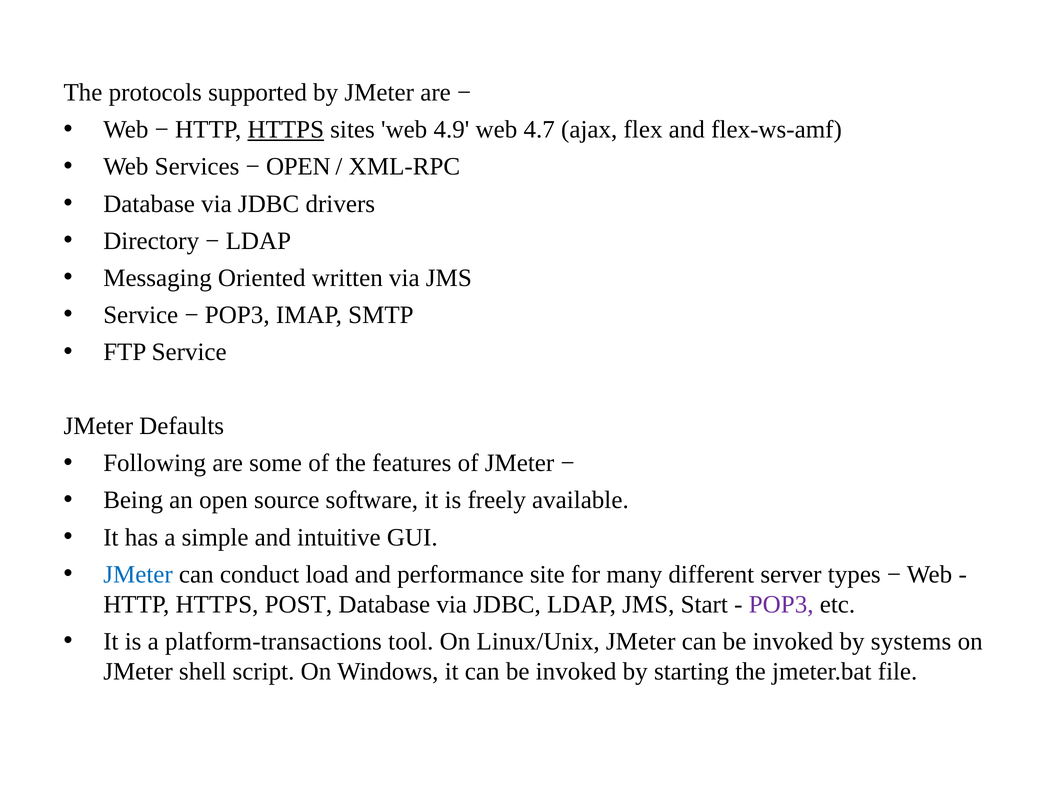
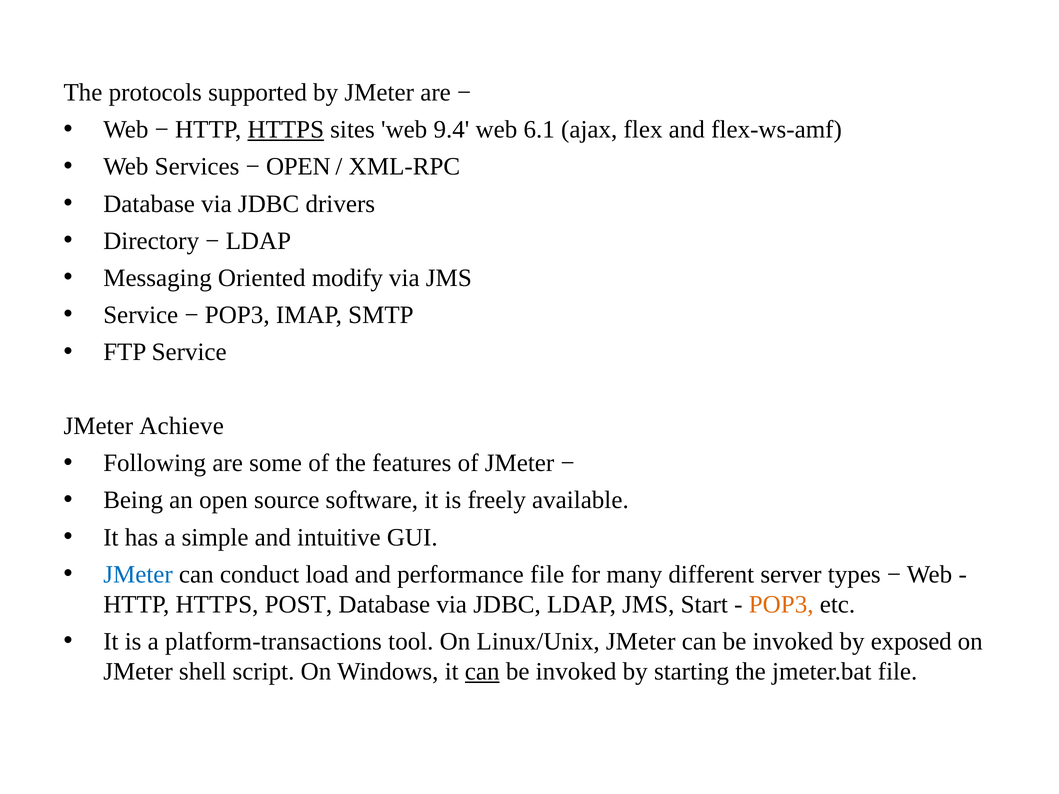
4.9: 4.9 -> 9.4
4.7: 4.7 -> 6.1
written: written -> modify
Defaults: Defaults -> Achieve
performance site: site -> file
POP3 at (781, 605) colour: purple -> orange
systems: systems -> exposed
can at (482, 672) underline: none -> present
